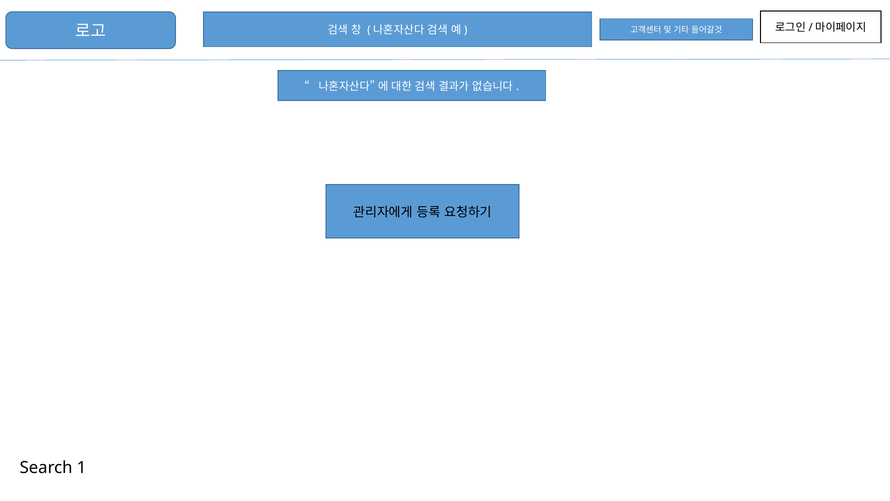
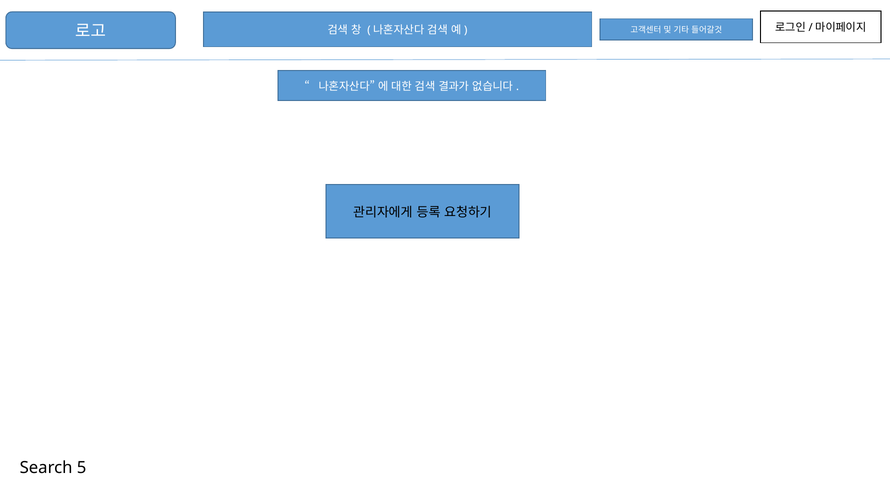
1: 1 -> 5
